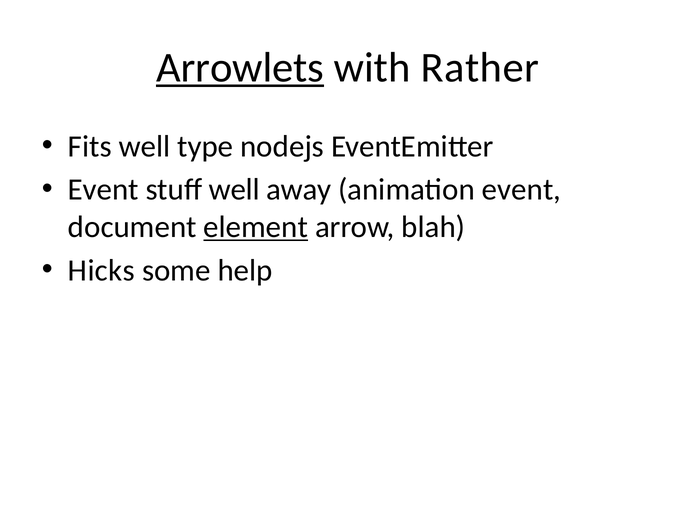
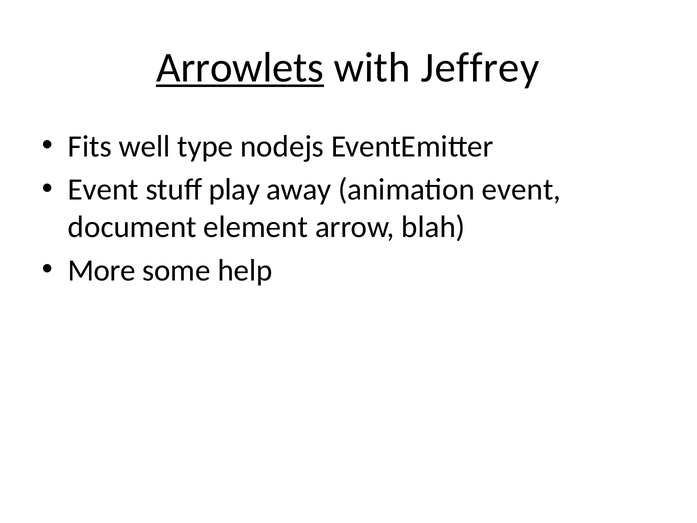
Rather: Rather -> Jeffrey
stuff well: well -> play
element underline: present -> none
Hicks: Hicks -> More
